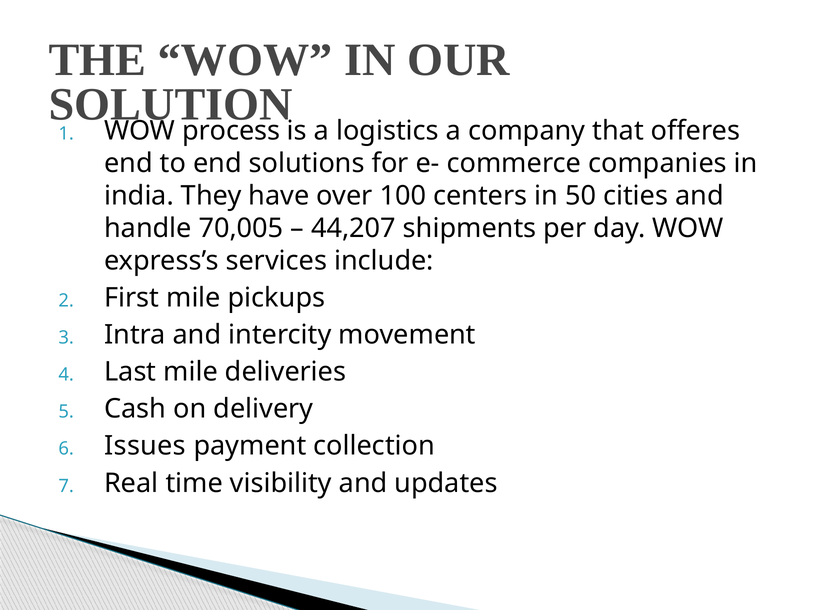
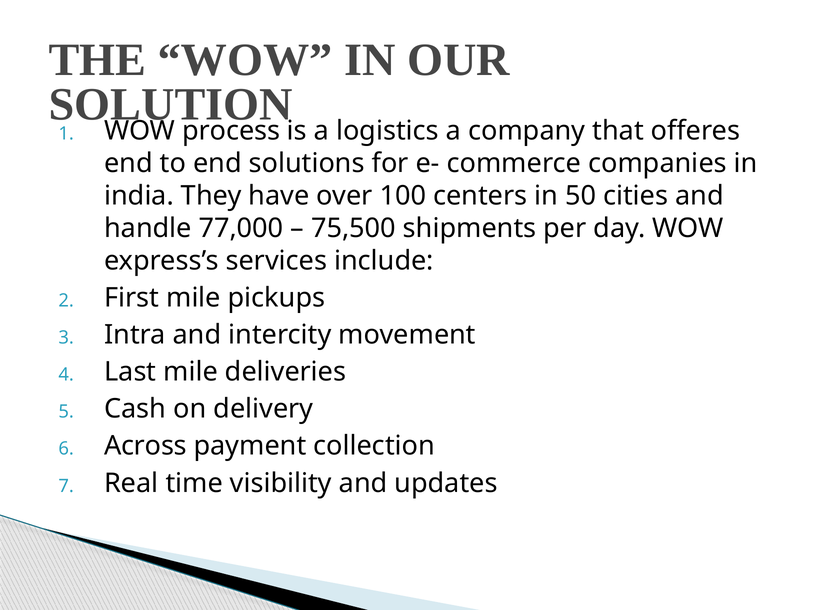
70,005: 70,005 -> 77,000
44,207: 44,207 -> 75,500
Issues: Issues -> Across
